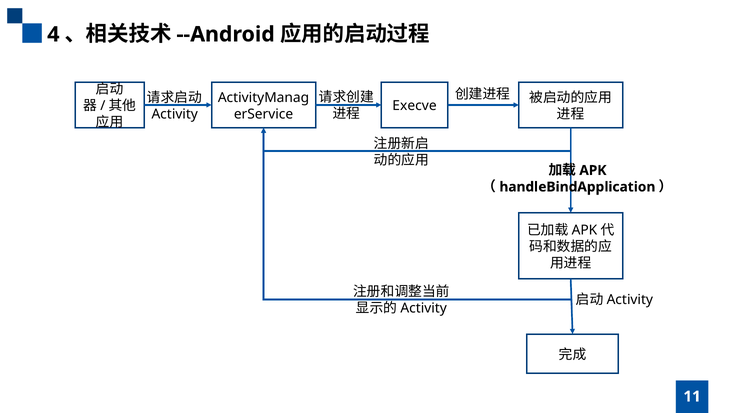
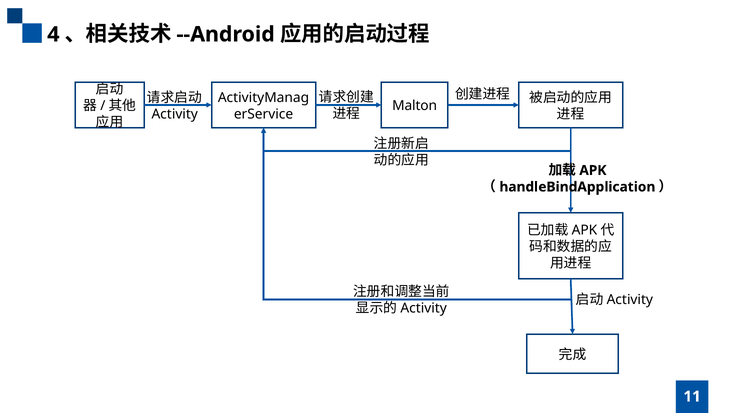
Execve: Execve -> Malton
